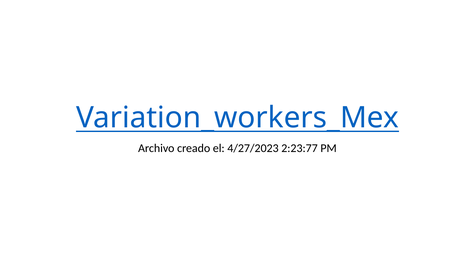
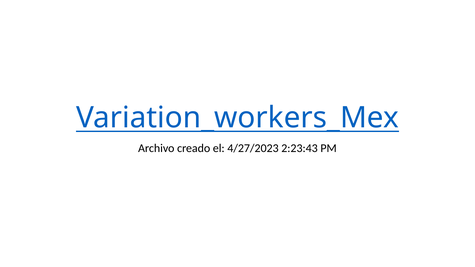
2:23:77: 2:23:77 -> 2:23:43
